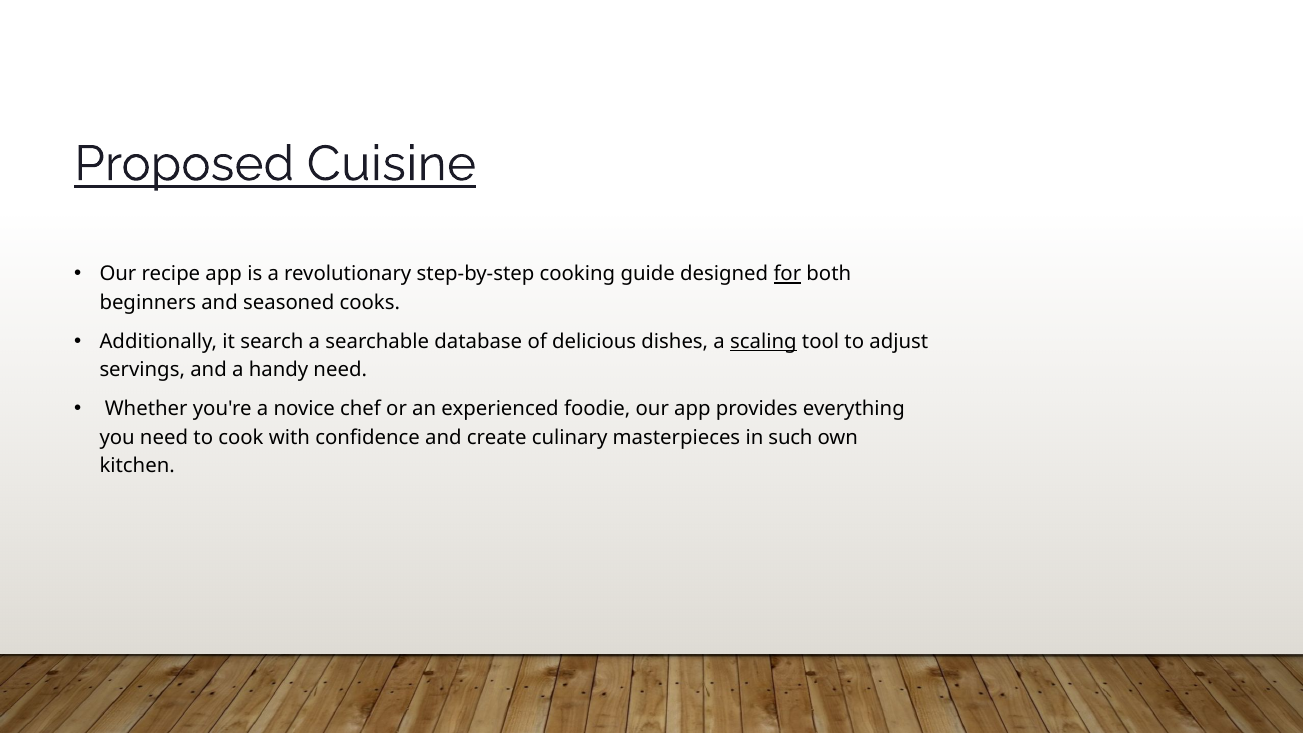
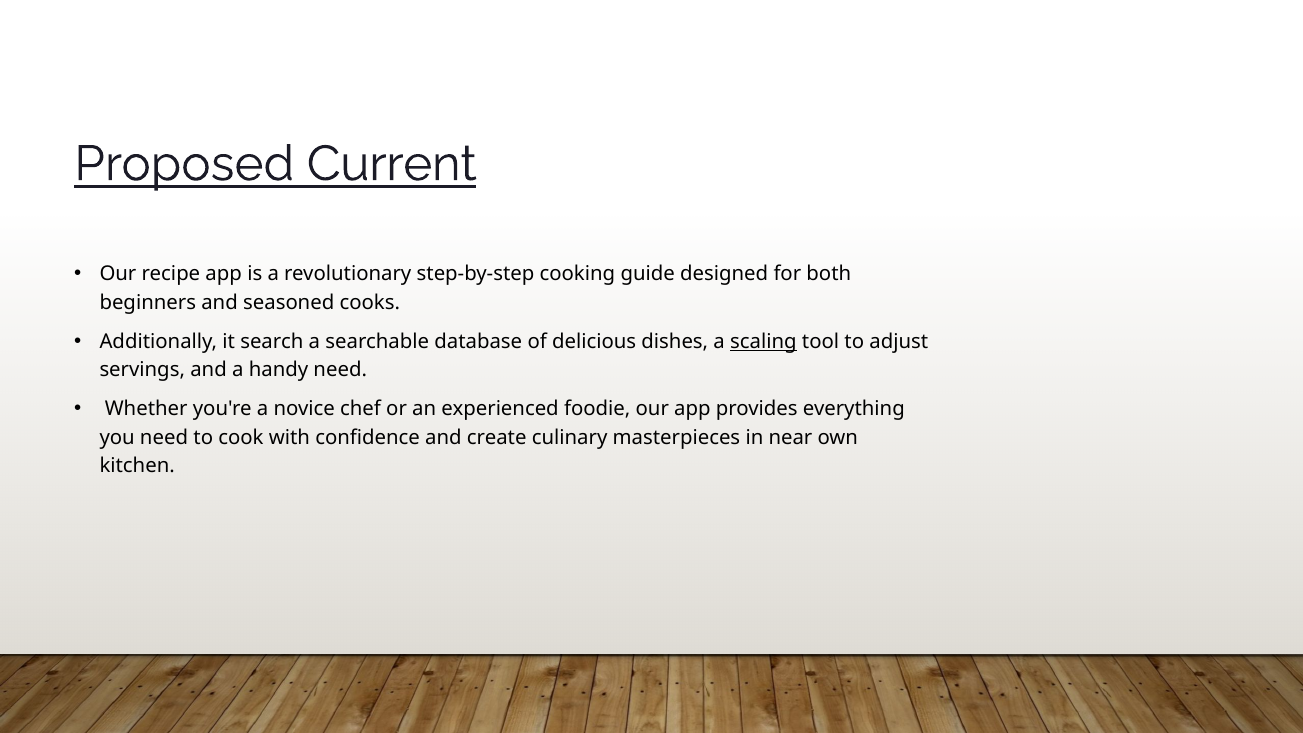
Cuisine: Cuisine -> Current
for underline: present -> none
such: such -> near
